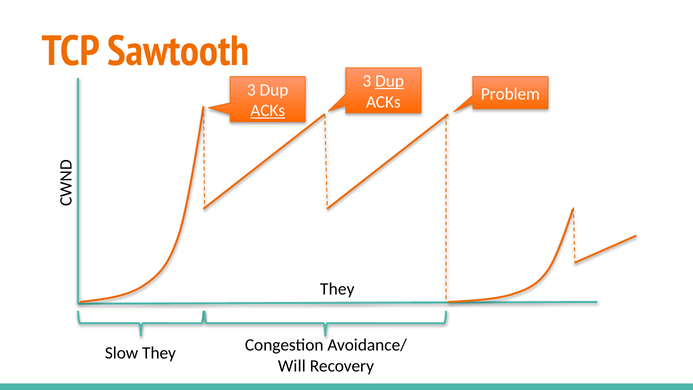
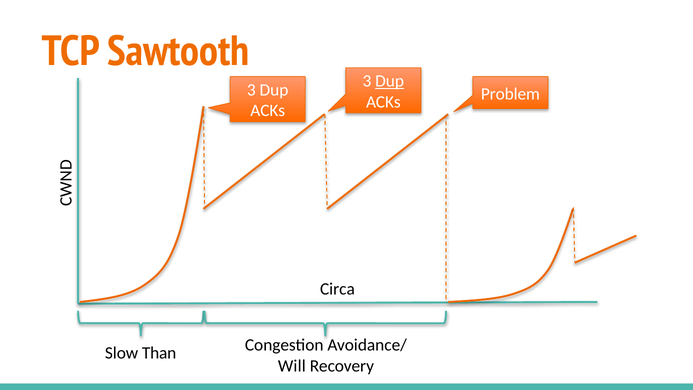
ACKs at (268, 111) underline: present -> none
They at (337, 289): They -> Circa
Slow They: They -> Than
